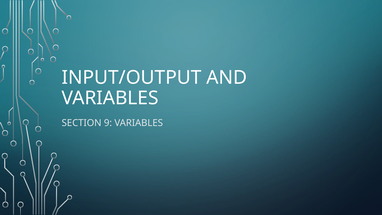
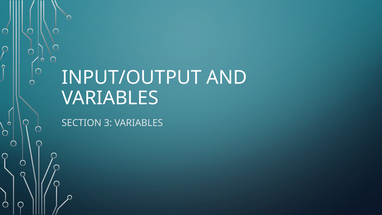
9: 9 -> 3
